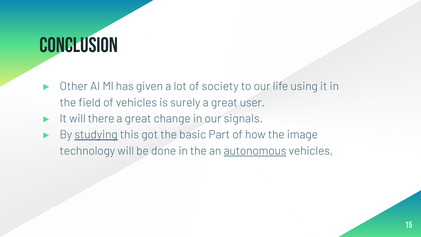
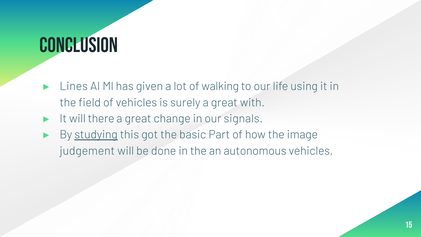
Other: Other -> Lines
society: society -> walking
user: user -> with
technology: technology -> judgement
autonomous underline: present -> none
